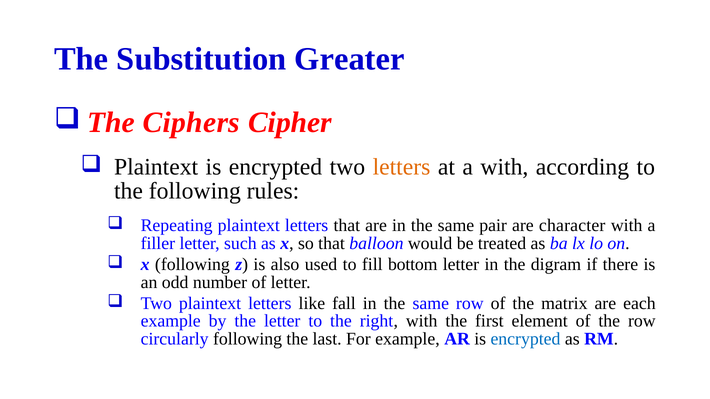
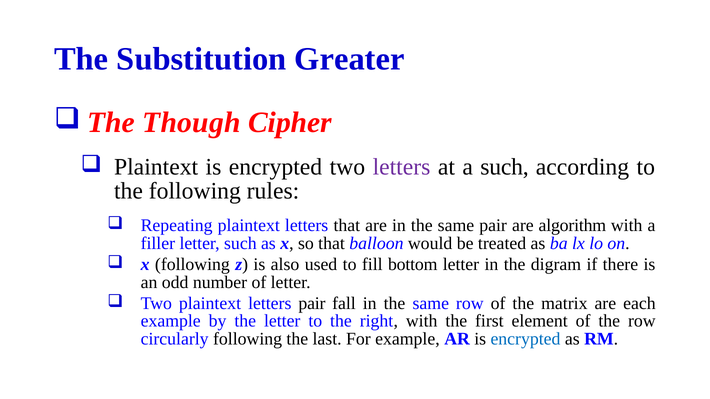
Ciphers: Ciphers -> Though
letters at (402, 167) colour: orange -> purple
a with: with -> such
character: character -> algorithm
letters like: like -> pair
